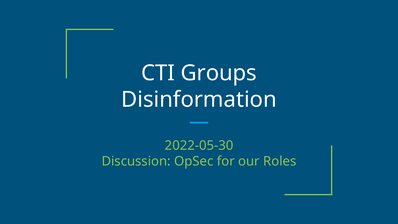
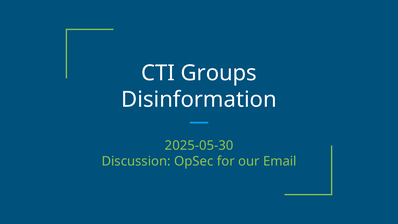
2022-05-30: 2022-05-30 -> 2025-05-30
Roles: Roles -> Email
